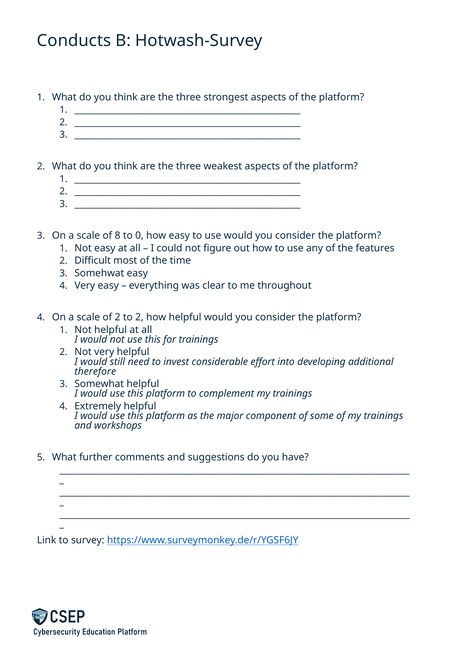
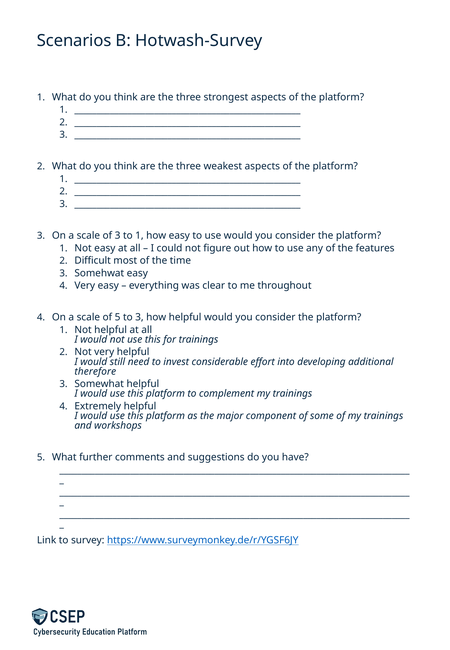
Conducts: Conducts -> Scenarios
of 8: 8 -> 3
to 0: 0 -> 1
of 2: 2 -> 5
to 2: 2 -> 3
